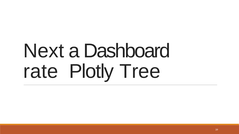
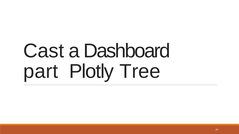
Next: Next -> Cast
rate: rate -> part
